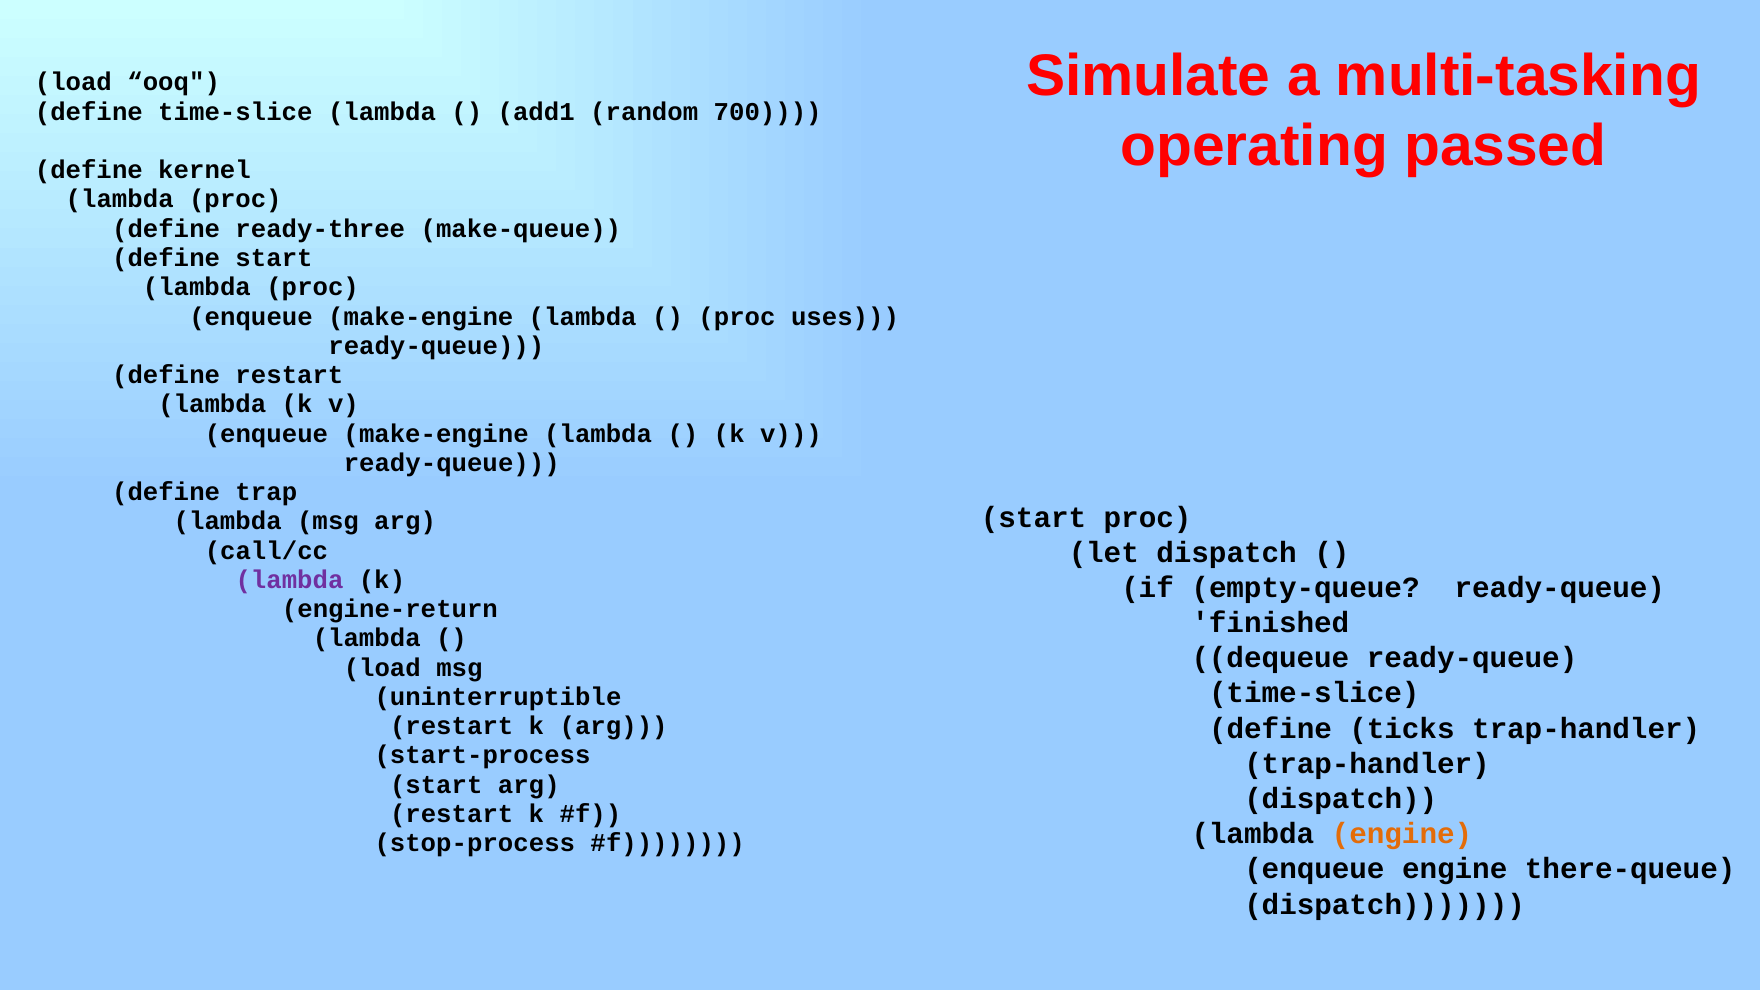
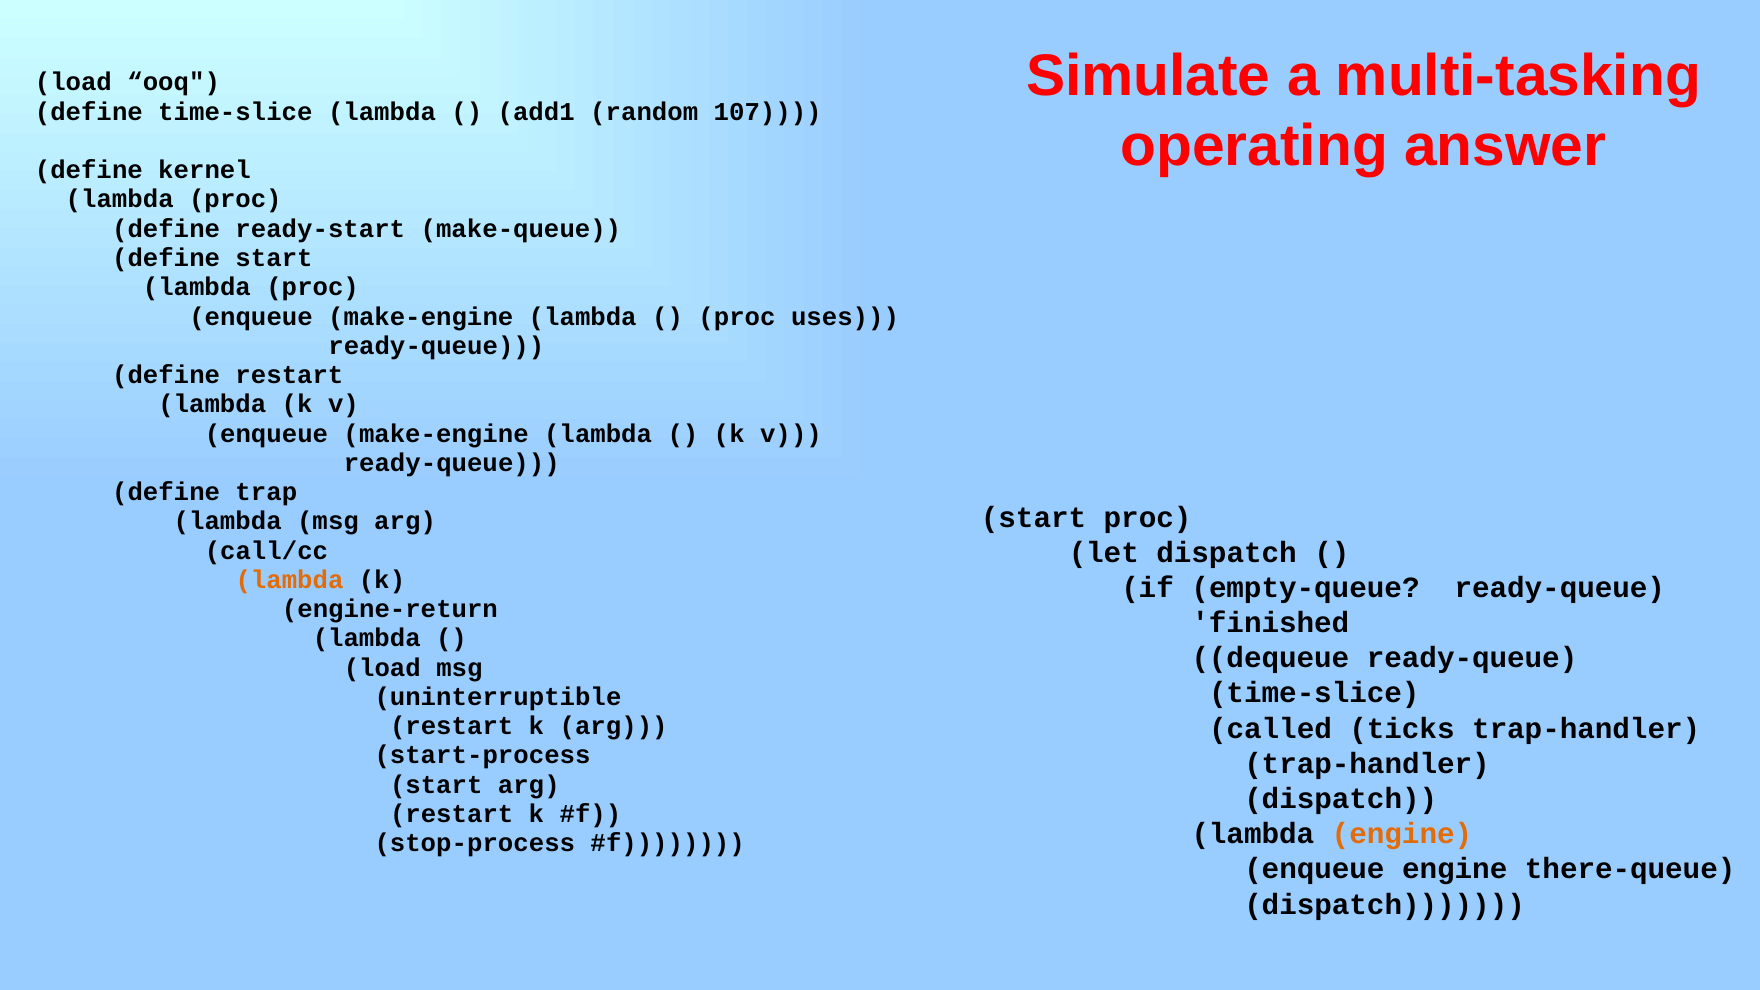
700: 700 -> 107
passed: passed -> answer
ready-three: ready-three -> ready-start
lambda at (290, 580) colour: purple -> orange
define at (1271, 728): define -> called
